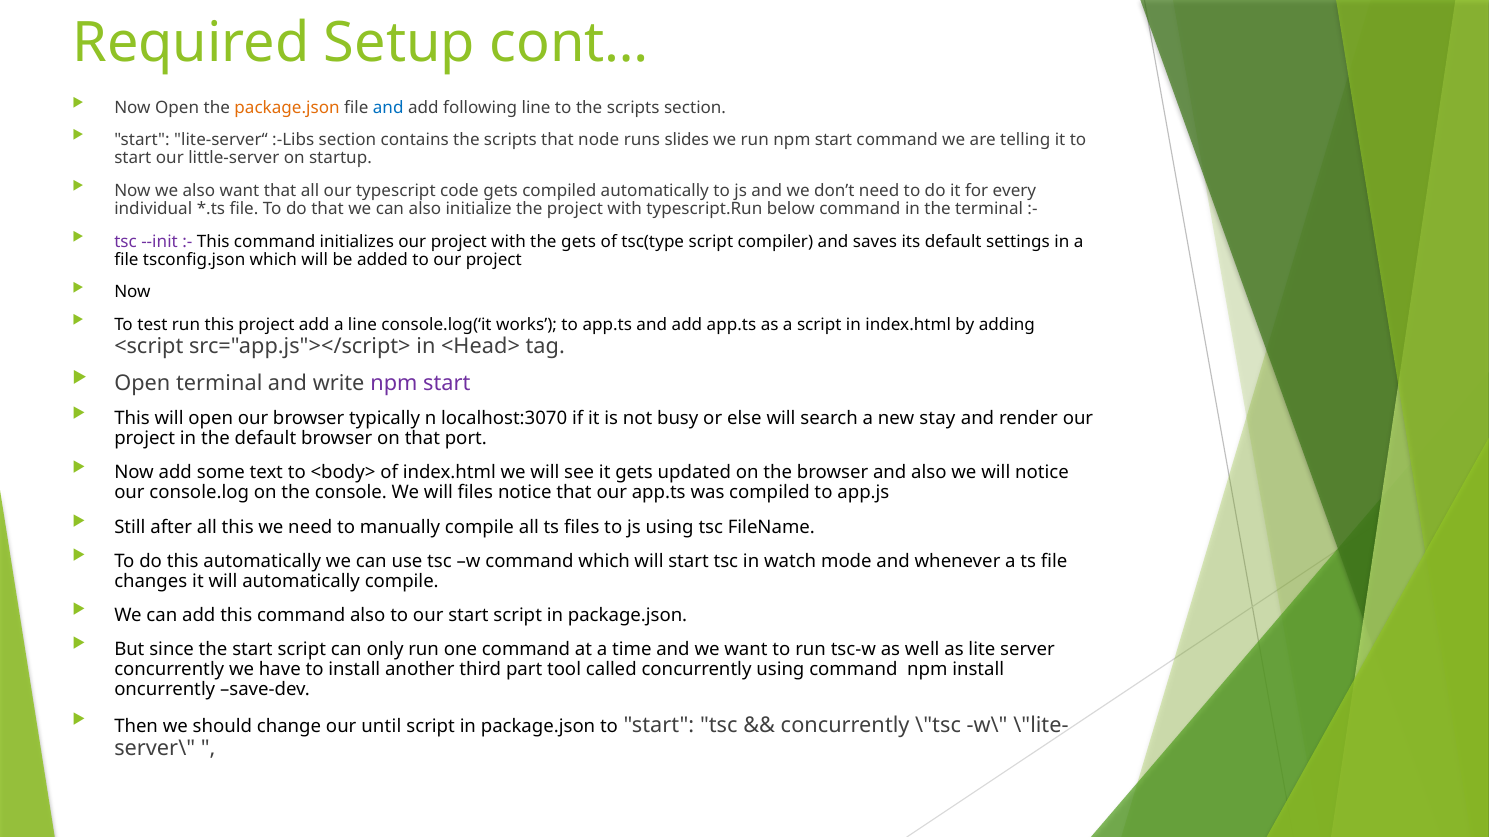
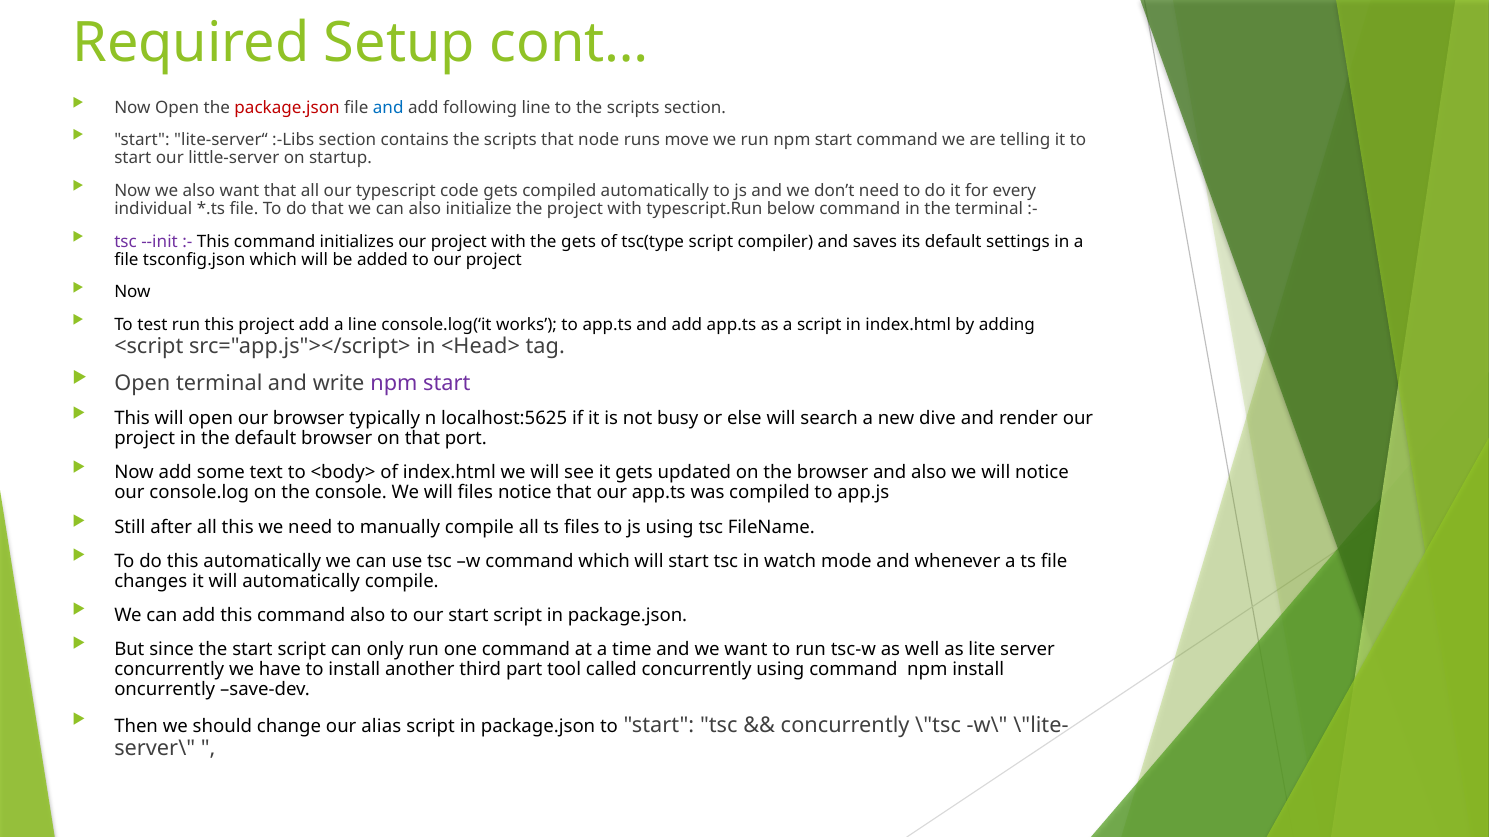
package.json at (287, 108) colour: orange -> red
slides: slides -> move
localhost:3070: localhost:3070 -> localhost:5625
stay: stay -> dive
until: until -> alias
